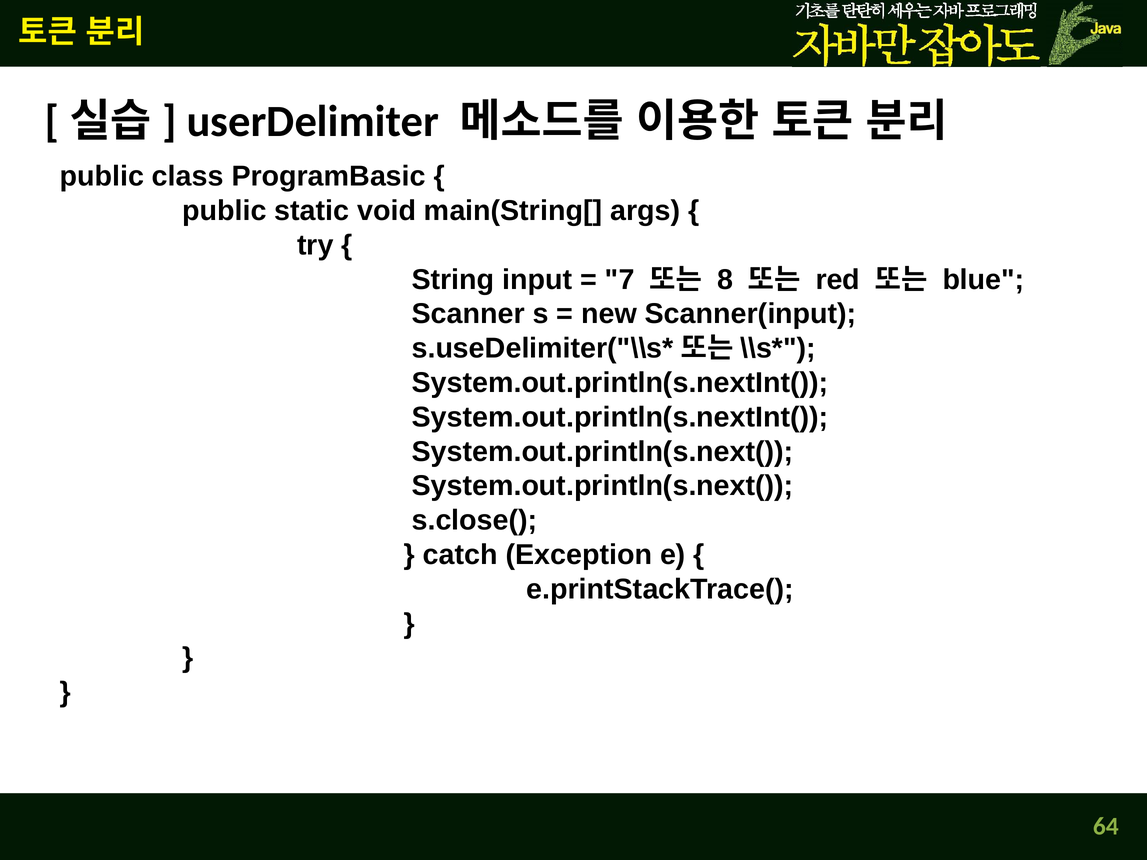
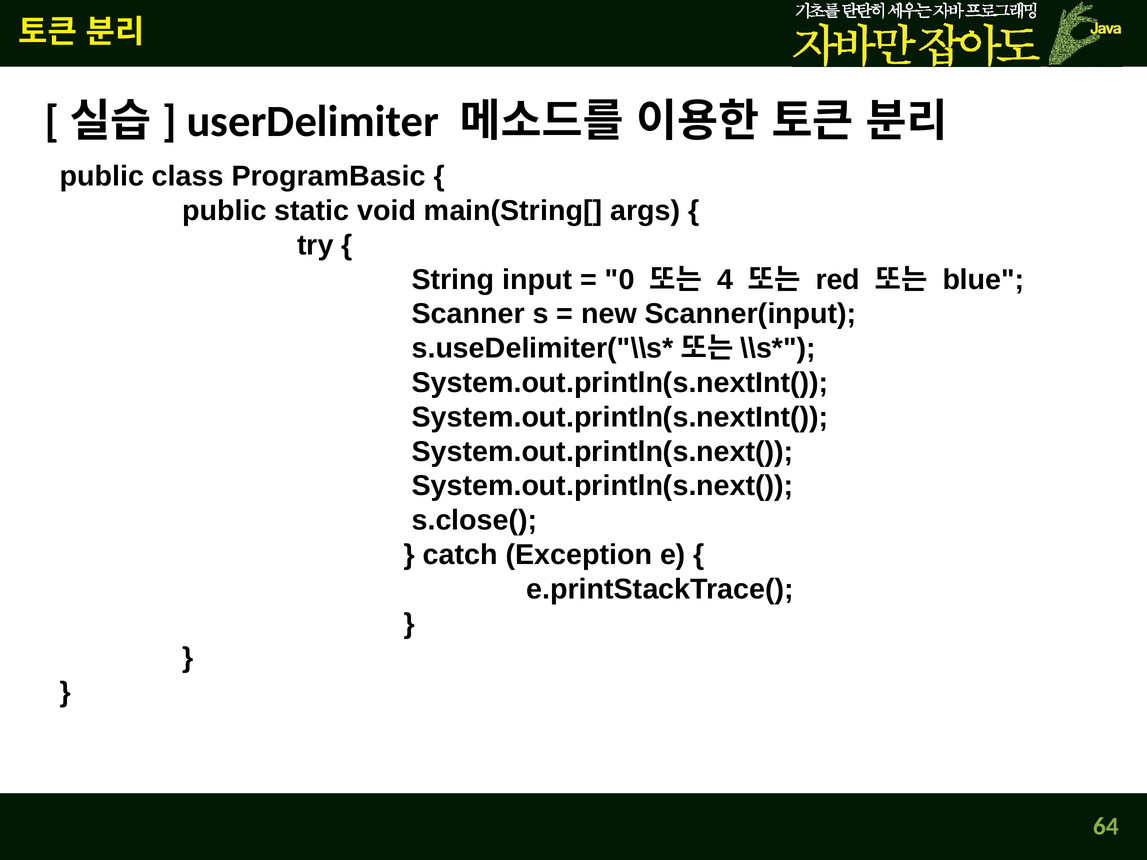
7: 7 -> 0
8: 8 -> 4
